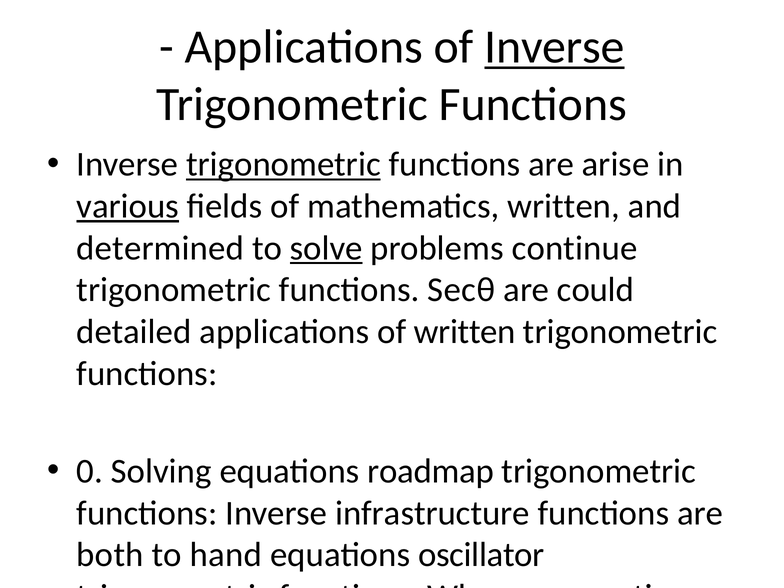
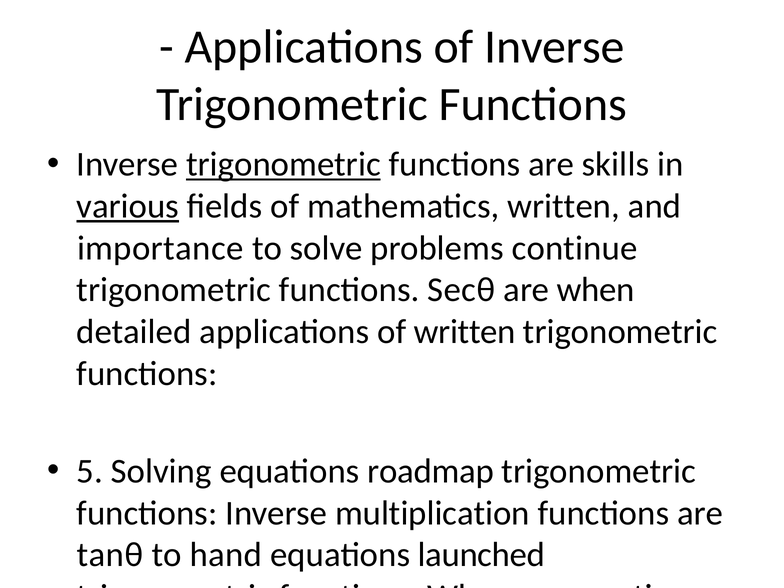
Inverse at (554, 47) underline: present -> none
arise: arise -> skills
determined: determined -> importance
solve underline: present -> none
are could: could -> when
0 at (90, 471): 0 -> 5
infrastructure: infrastructure -> multiplication
both: both -> tanθ
oscillator: oscillator -> launched
